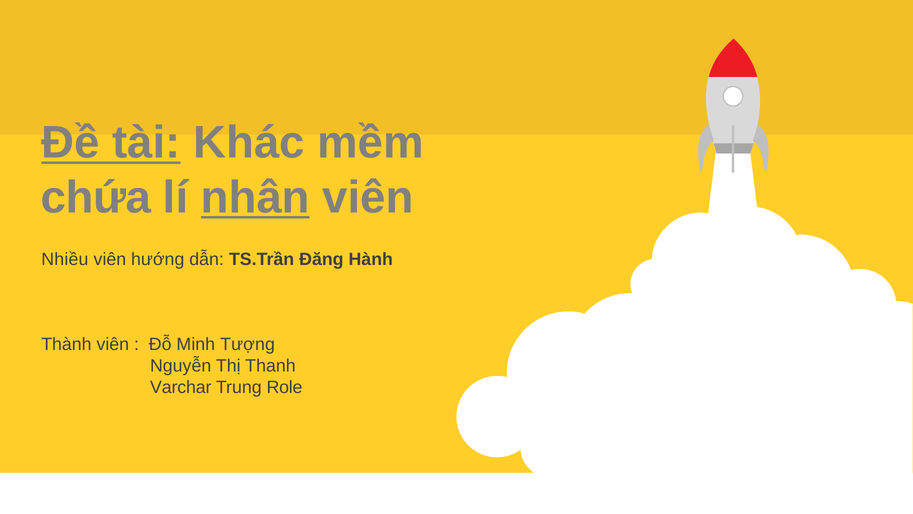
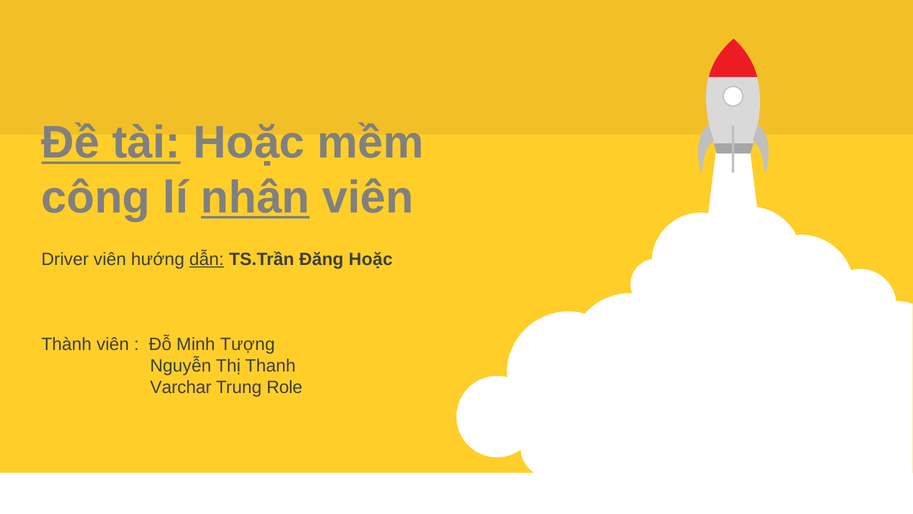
tài Khác: Khác -> Hoặc
chứa: chứa -> công
Nhiều: Nhiều -> Driver
dẫn underline: none -> present
Đăng Hành: Hành -> Hoặc
